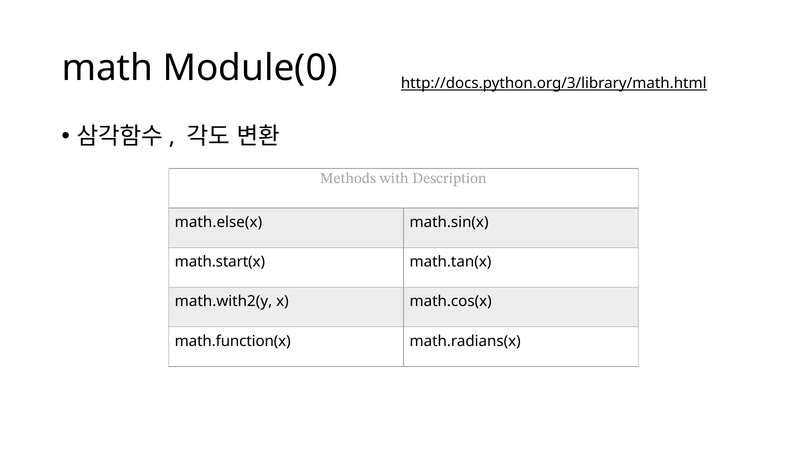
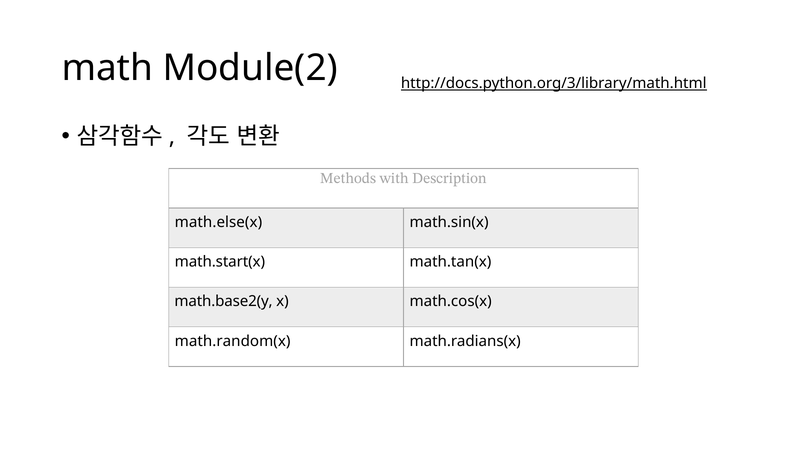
Module(0: Module(0 -> Module(2
math.with2(y: math.with2(y -> math.base2(y
math.function(x: math.function(x -> math.random(x
